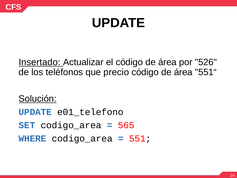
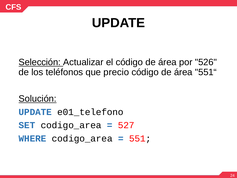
Insertado: Insertado -> Selección
565: 565 -> 527
